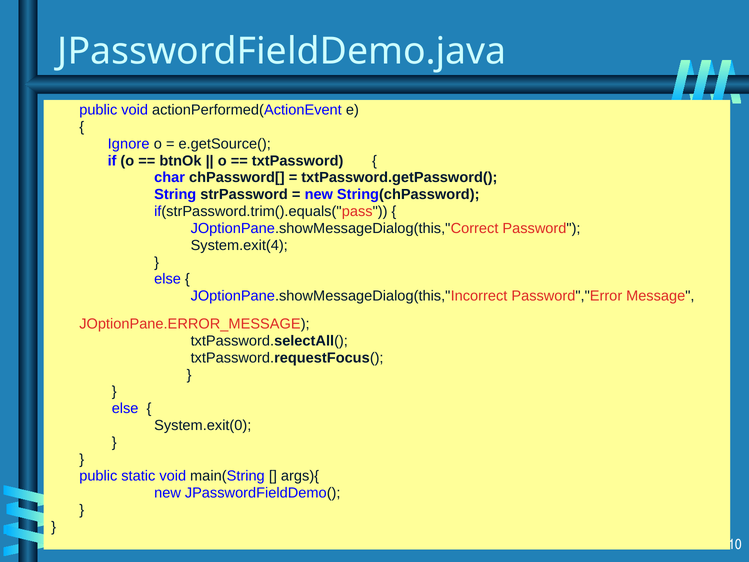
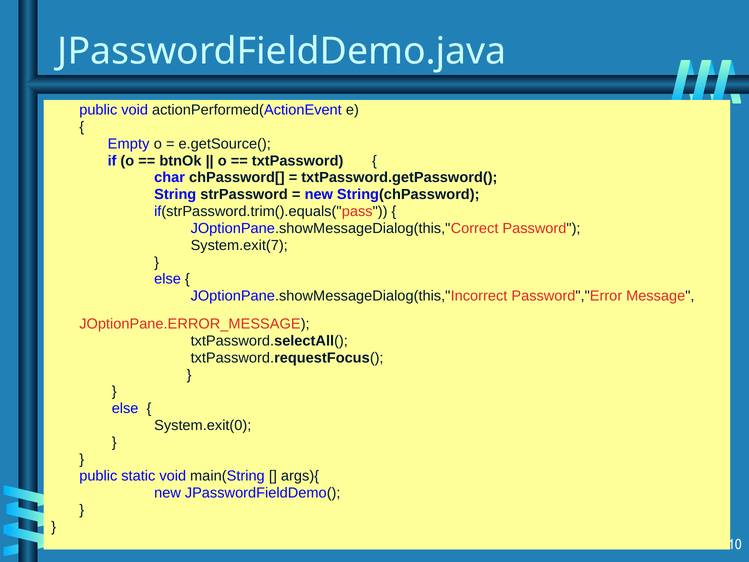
Ignore: Ignore -> Empty
System.exit(4: System.exit(4 -> System.exit(7
